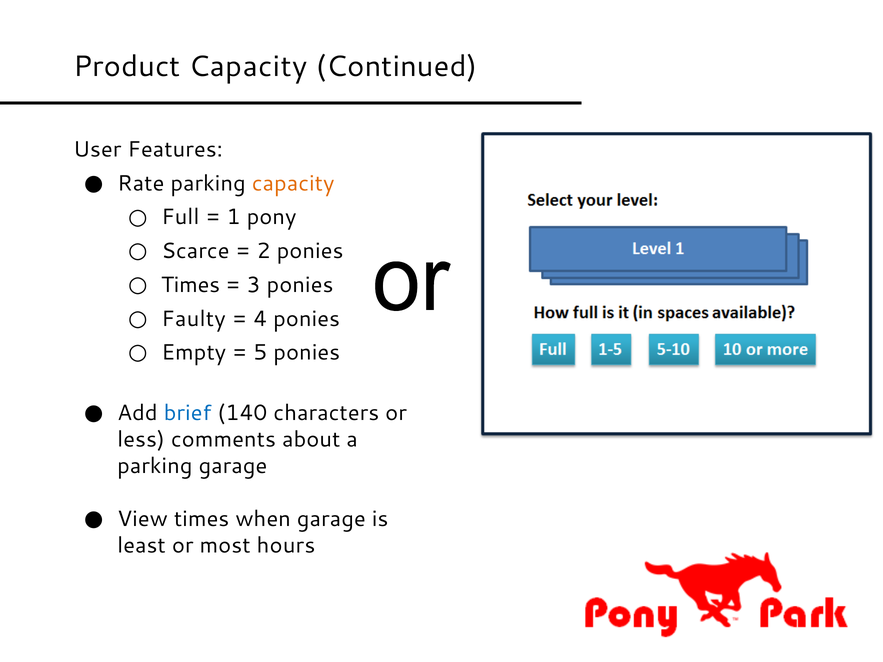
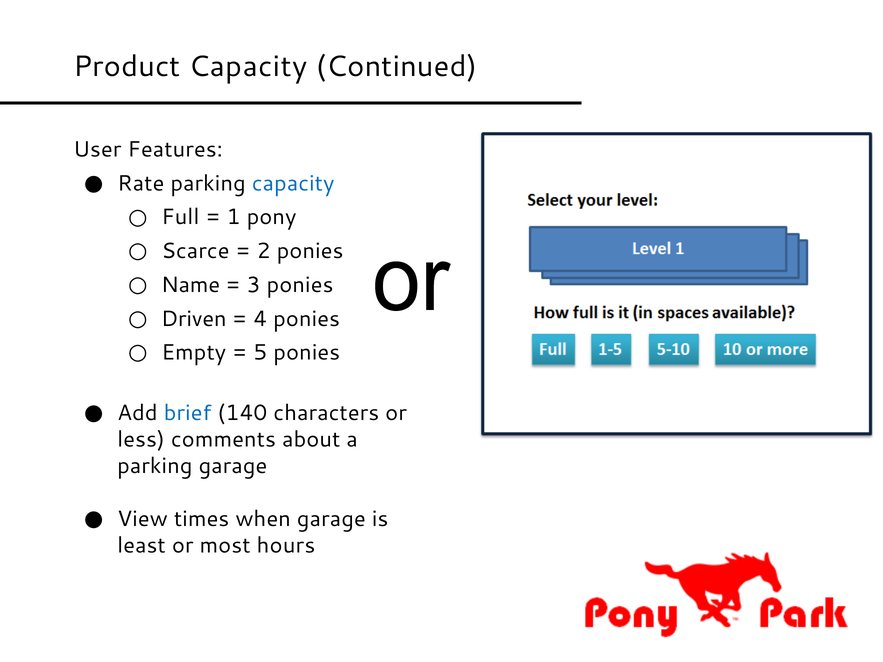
capacity at (293, 183) colour: orange -> blue
Times at (191, 285): Times -> Name
Faulty: Faulty -> Driven
